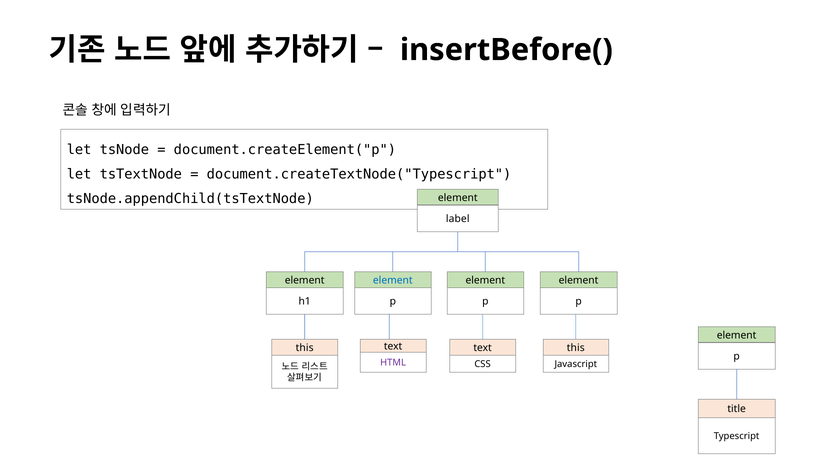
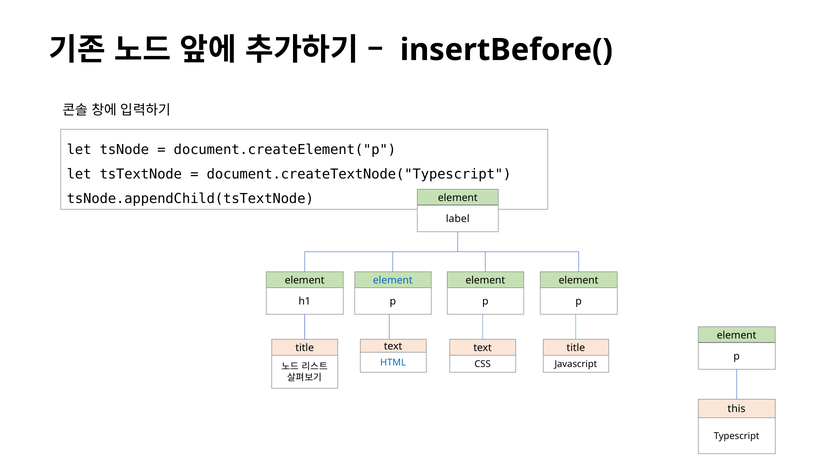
this at (305, 348): this -> title
this at (576, 348): this -> title
HTML colour: purple -> blue
title: title -> this
